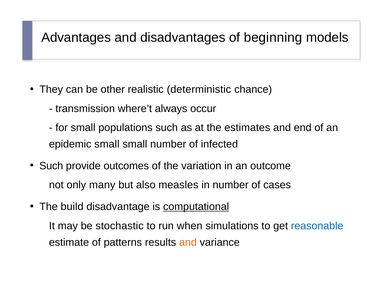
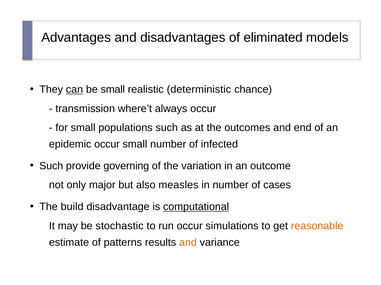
beginning: beginning -> eliminated
can underline: none -> present
be other: other -> small
estimates: estimates -> outcomes
epidemic small: small -> occur
outcomes: outcomes -> governing
many: many -> major
run when: when -> occur
reasonable colour: blue -> orange
